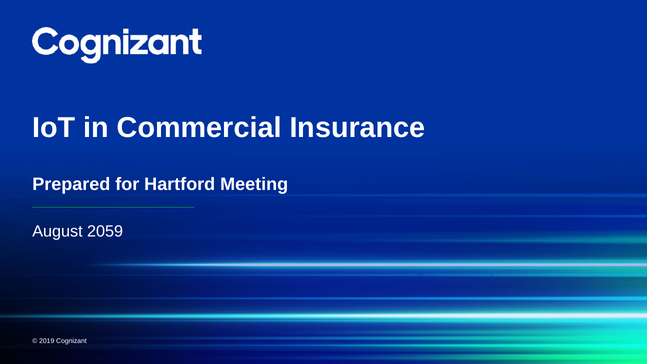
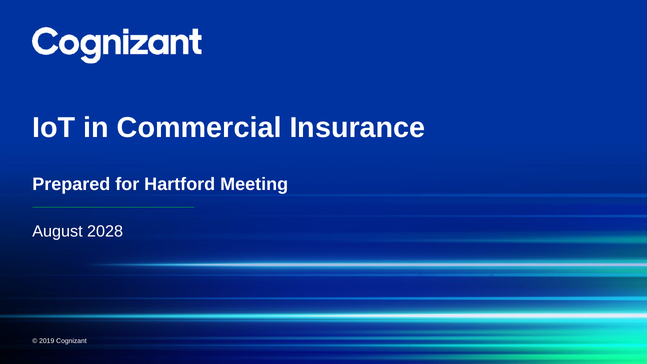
2059: 2059 -> 2028
